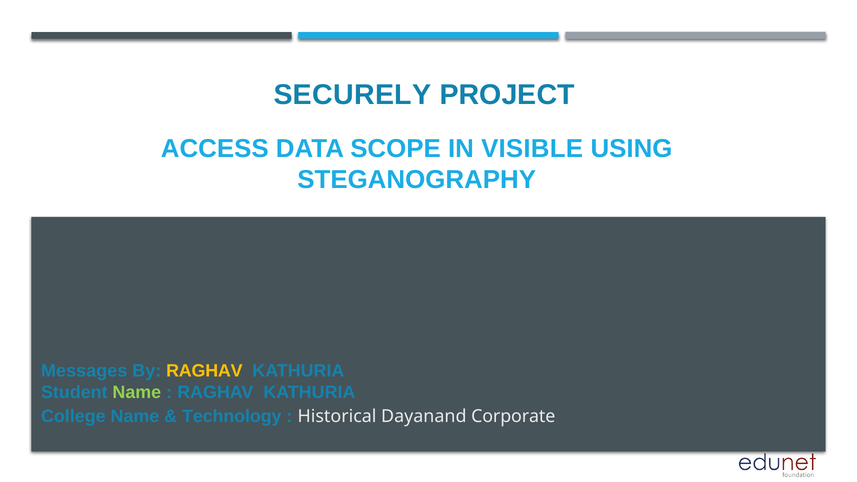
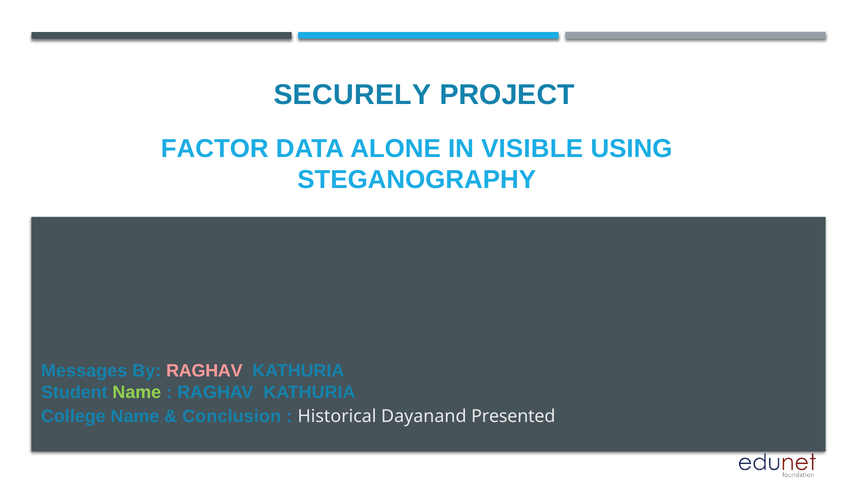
ACCESS: ACCESS -> FACTOR
SCOPE: SCOPE -> ALONE
RAGHAV at (204, 371) colour: yellow -> pink
Technology: Technology -> Conclusion
Corporate: Corporate -> Presented
